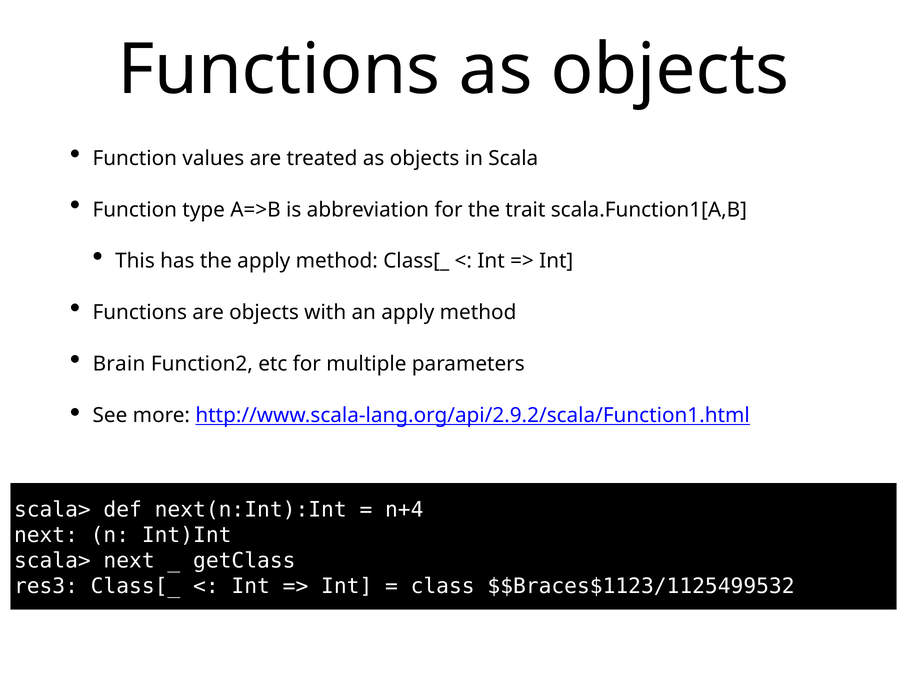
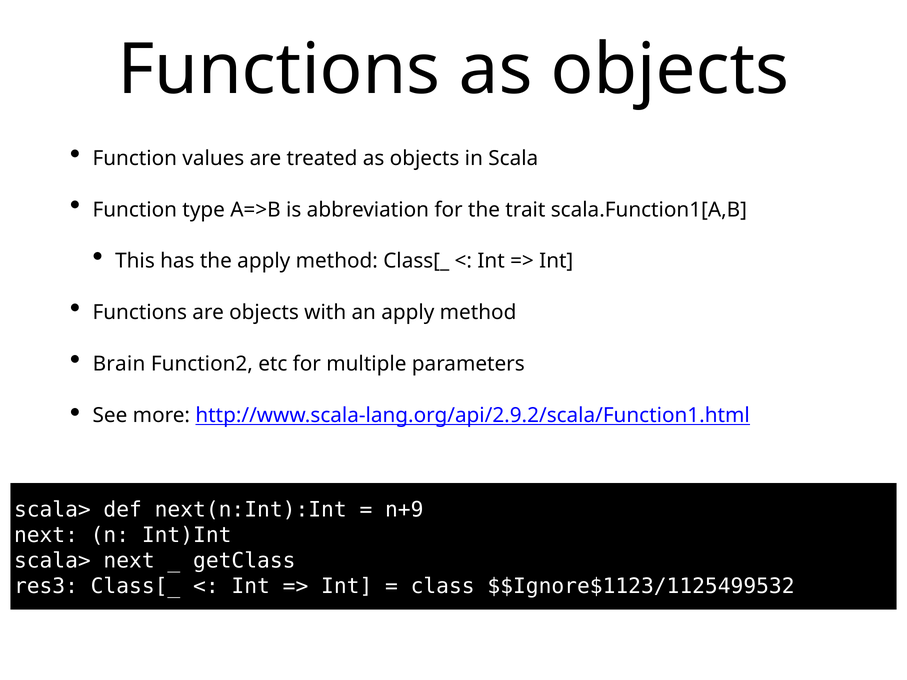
n+4: n+4 -> n+9
$$Braces$1123/1125499532: $$Braces$1123/1125499532 -> $$Ignore$1123/1125499532
